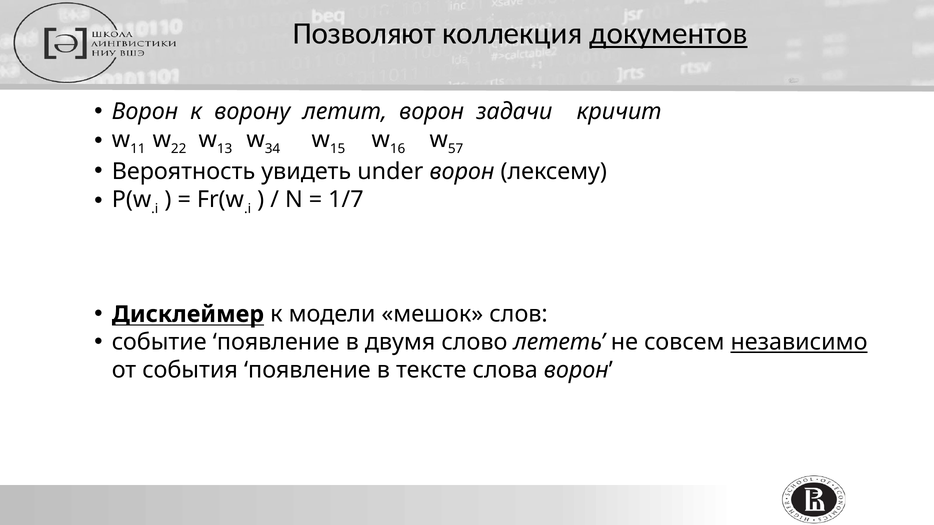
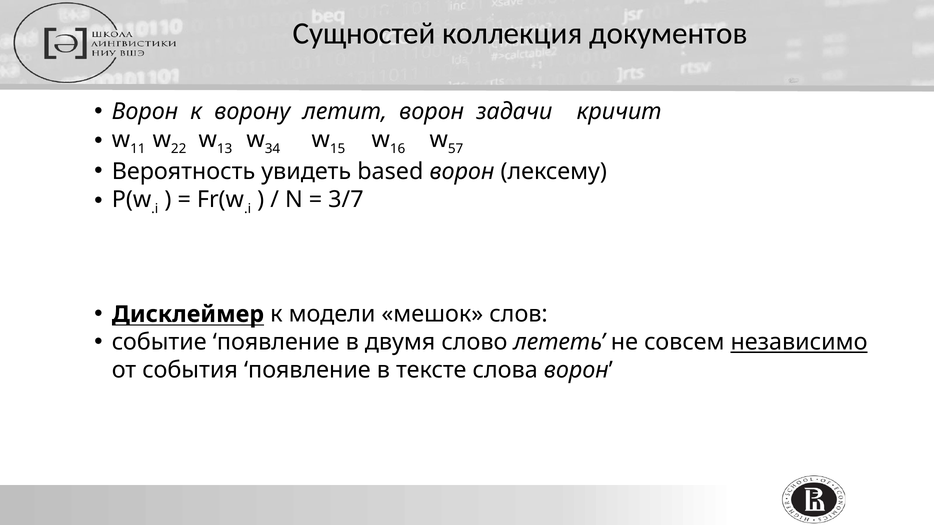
Позволяют: Позволяют -> Сущностей
документов underline: present -> none
under: under -> based
1/7: 1/7 -> 3/7
